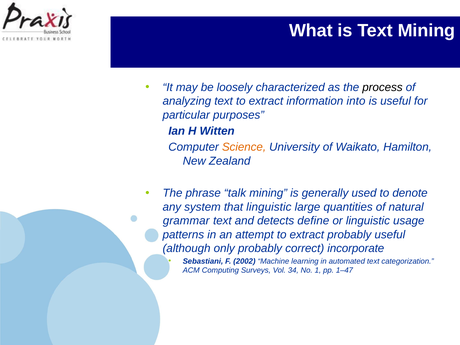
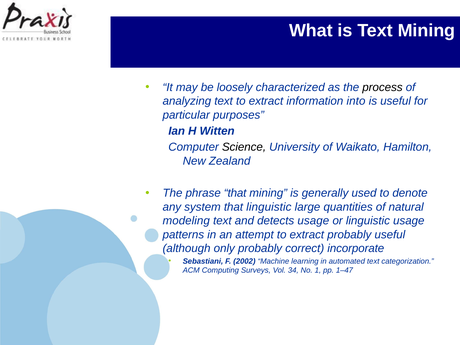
Science colour: orange -> black
phrase talk: talk -> that
grammar: grammar -> modeling
detects define: define -> usage
